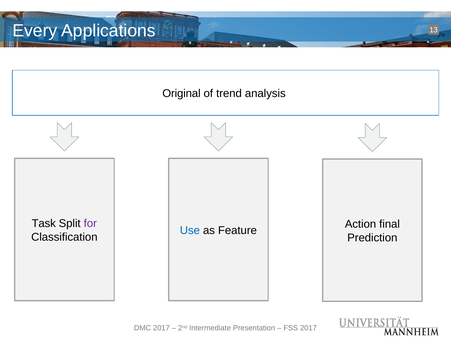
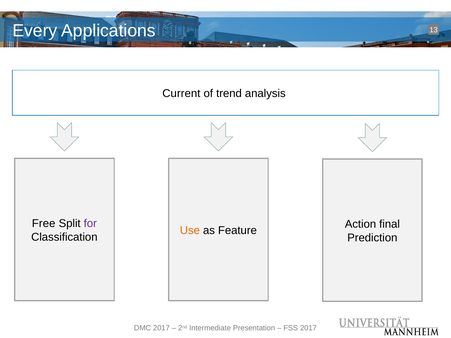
Original: Original -> Current
Task: Task -> Free
Use colour: blue -> orange
